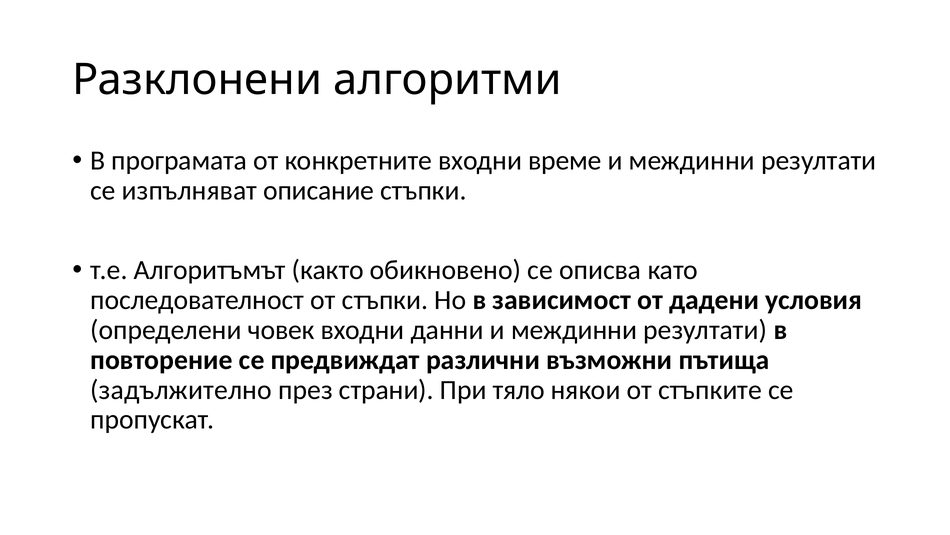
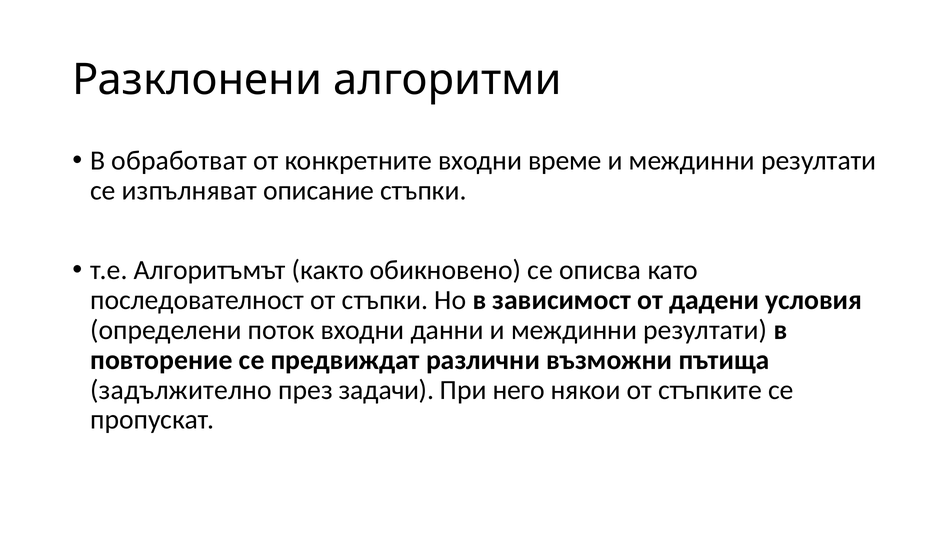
програмата: програмата -> обработват
човек: човек -> поток
страни: страни -> задачи
тяло: тяло -> него
